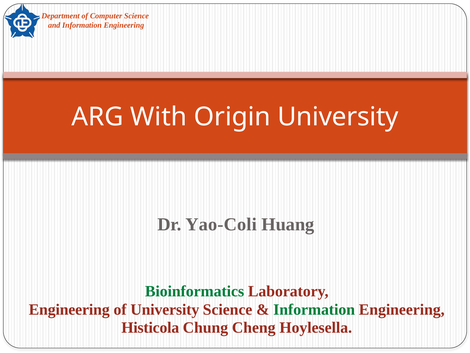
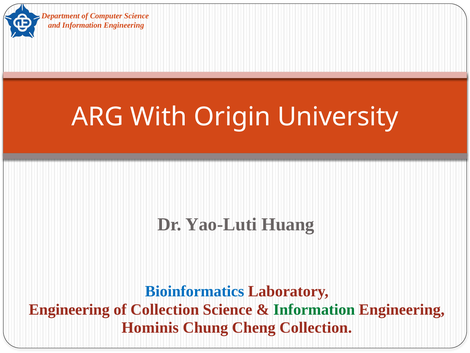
Yao-Coli: Yao-Coli -> Yao-Luti
Bioinformatics colour: green -> blue
of University: University -> Collection
Histicola: Histicola -> Hominis
Cheng Hoylesella: Hoylesella -> Collection
